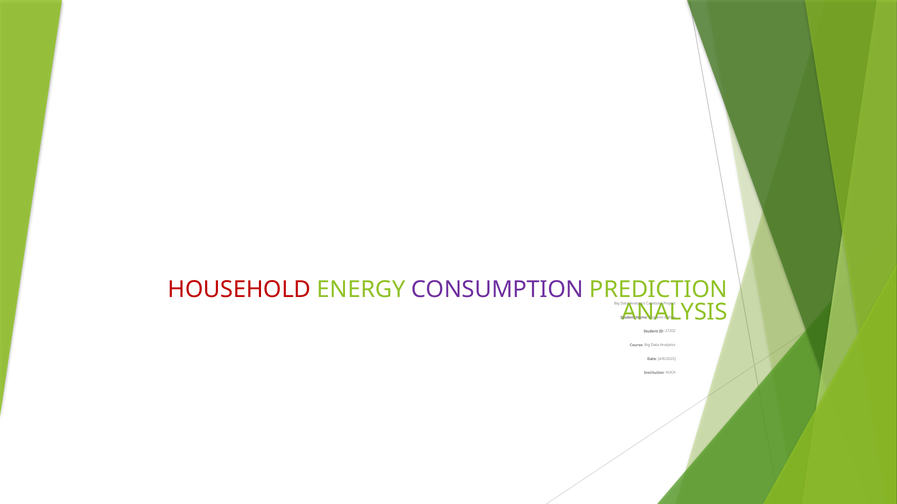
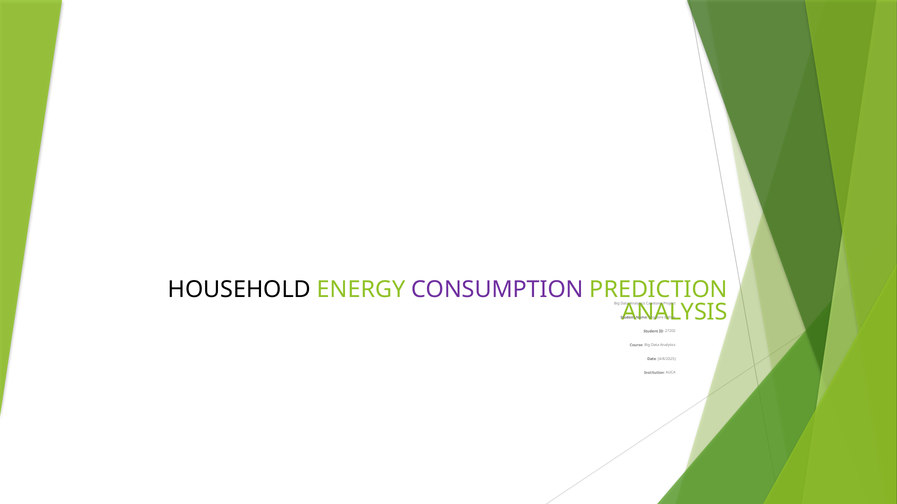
HOUSEHOLD colour: red -> black
